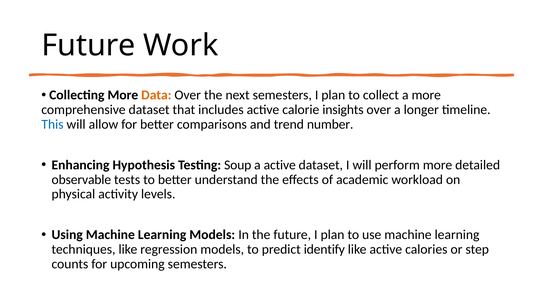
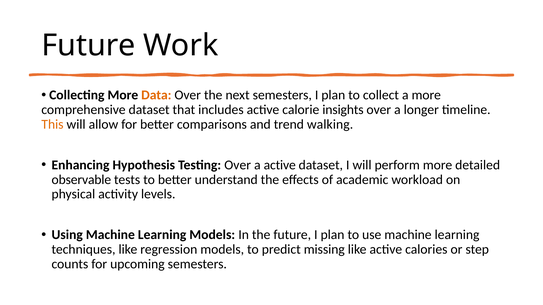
This colour: blue -> orange
number: number -> walking
Testing Soup: Soup -> Over
identify: identify -> missing
